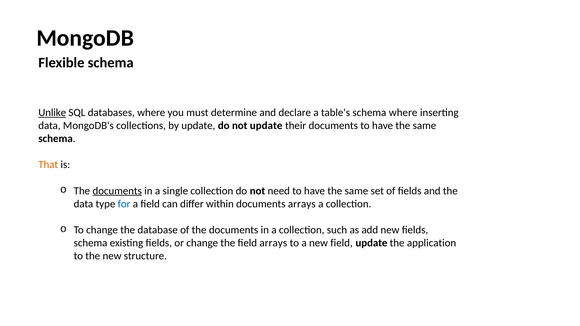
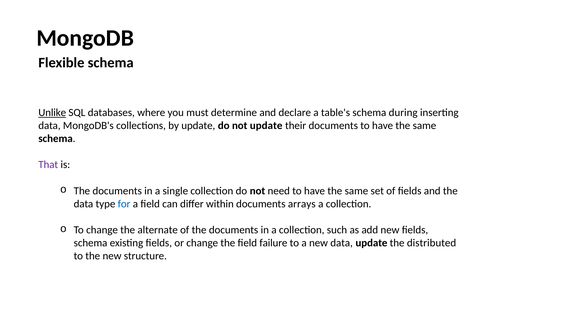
schema where: where -> during
That colour: orange -> purple
documents at (117, 191) underline: present -> none
database: database -> alternate
field arrays: arrays -> failure
new field: field -> data
application: application -> distributed
